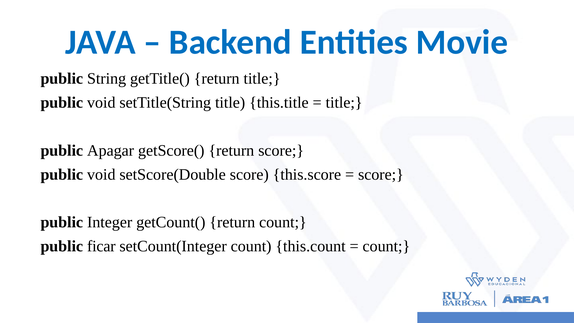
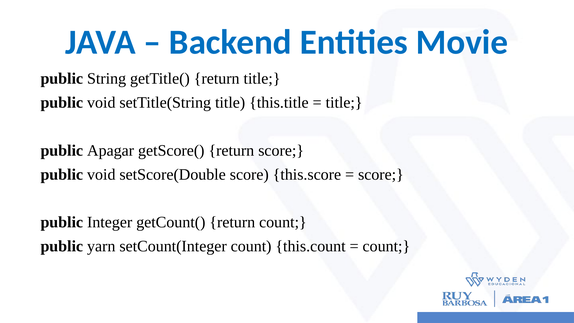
ficar: ficar -> yarn
